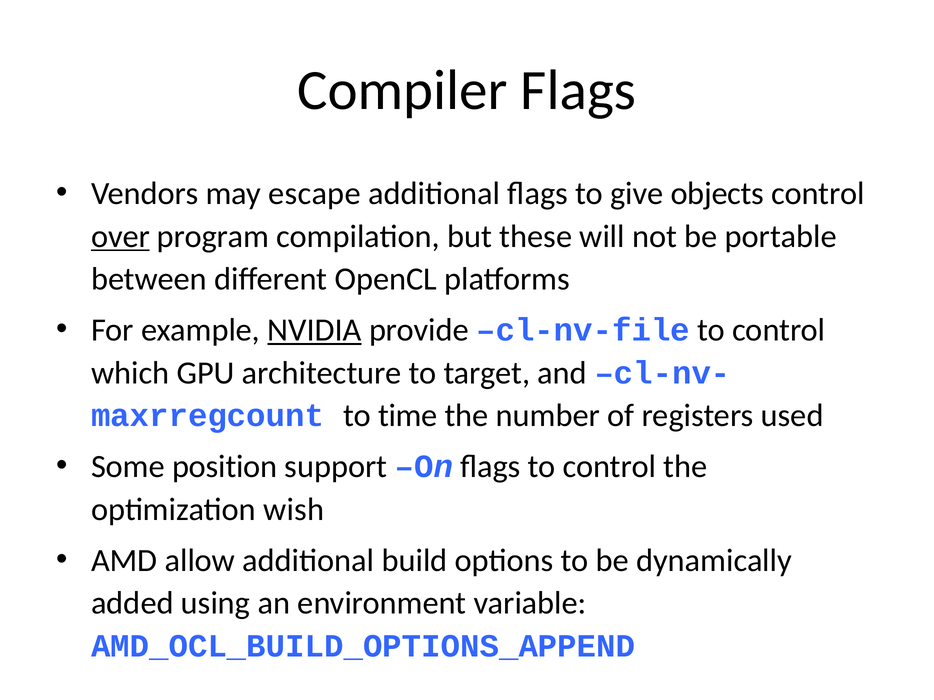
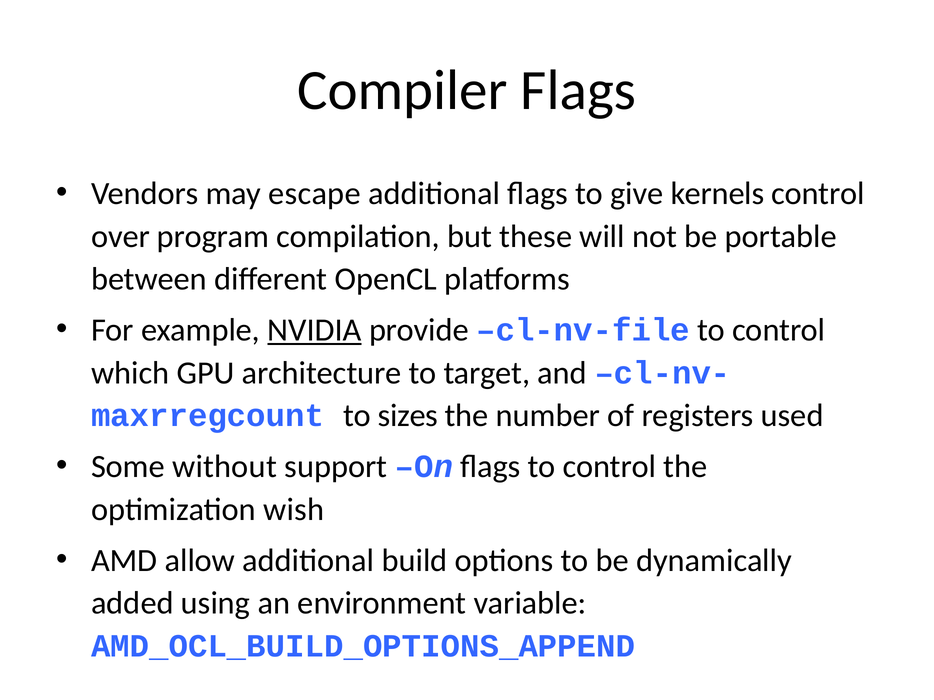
objects: objects -> kernels
over underline: present -> none
time: time -> sizes
position: position -> without
